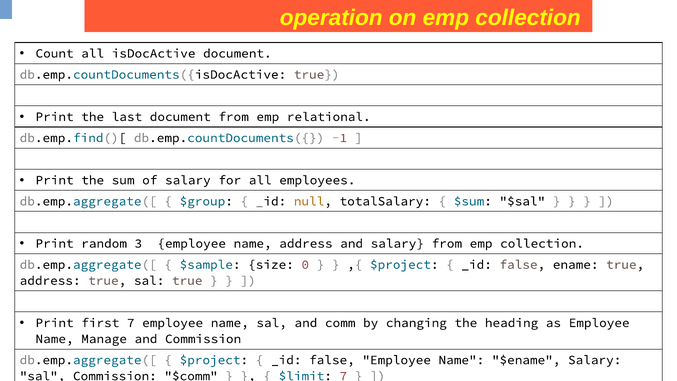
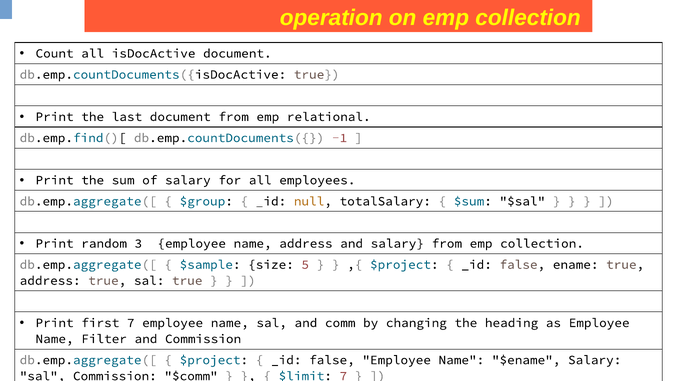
0: 0 -> 5
Manage: Manage -> Filter
